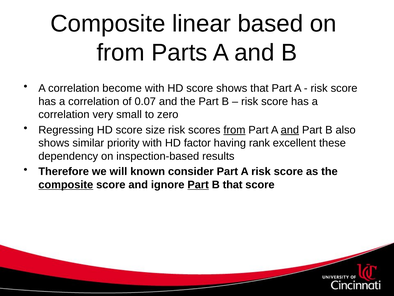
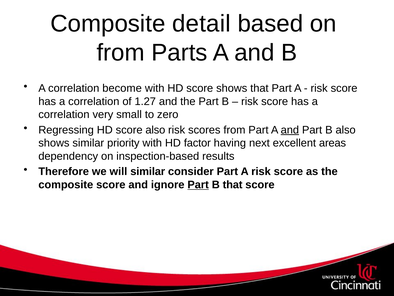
linear: linear -> detail
0.07: 0.07 -> 1.27
score size: size -> also
from at (234, 130) underline: present -> none
rank: rank -> next
these: these -> areas
will known: known -> similar
composite at (66, 184) underline: present -> none
